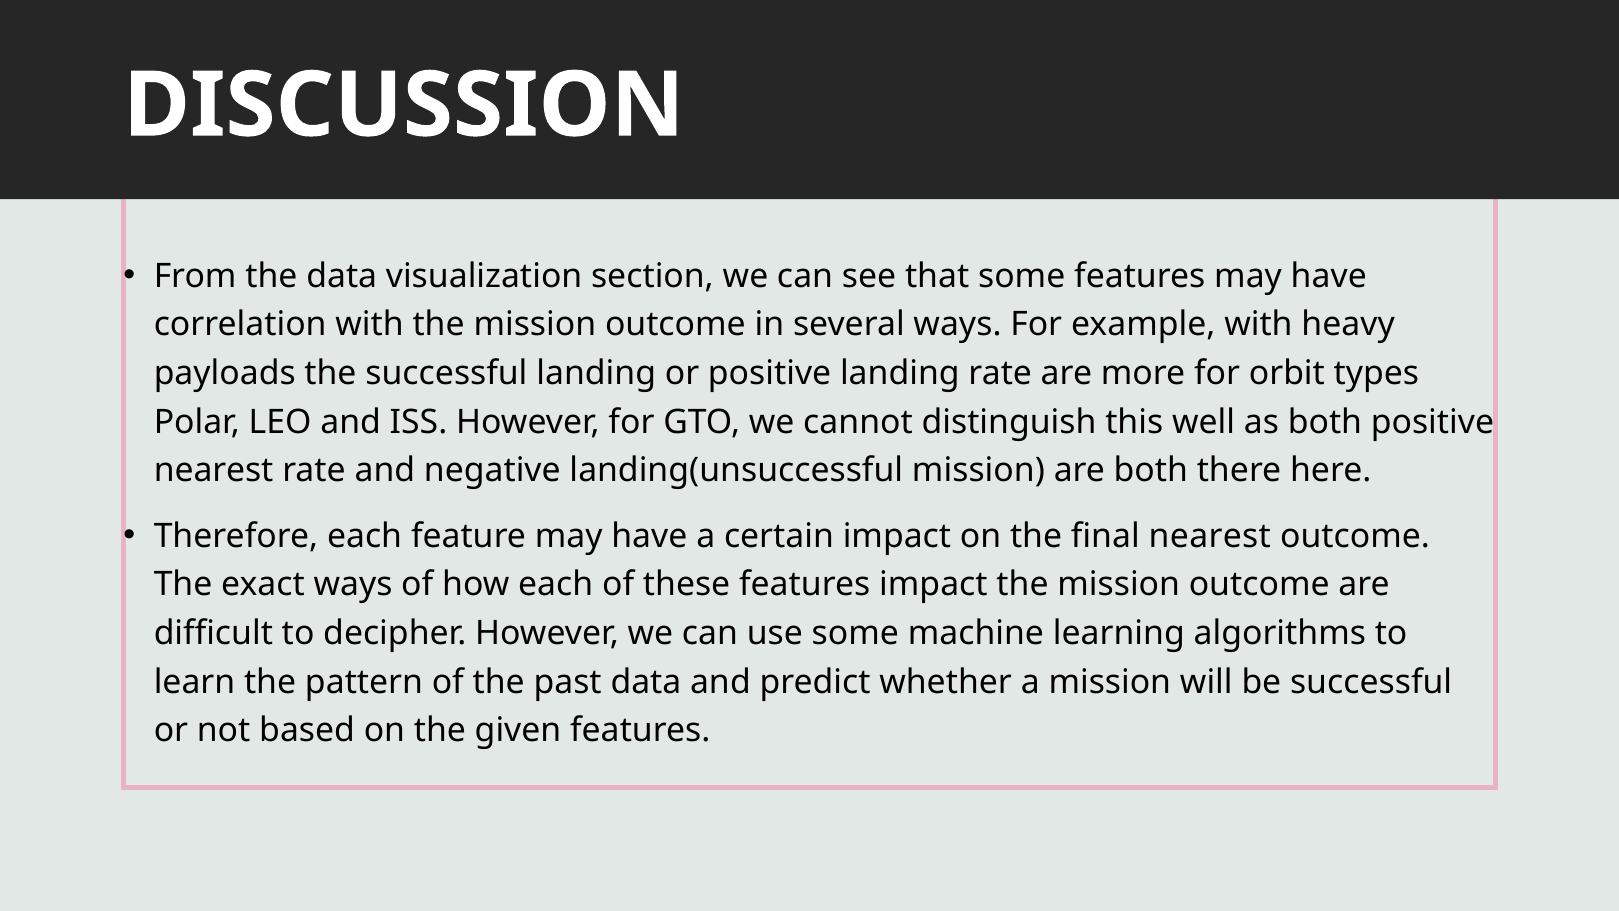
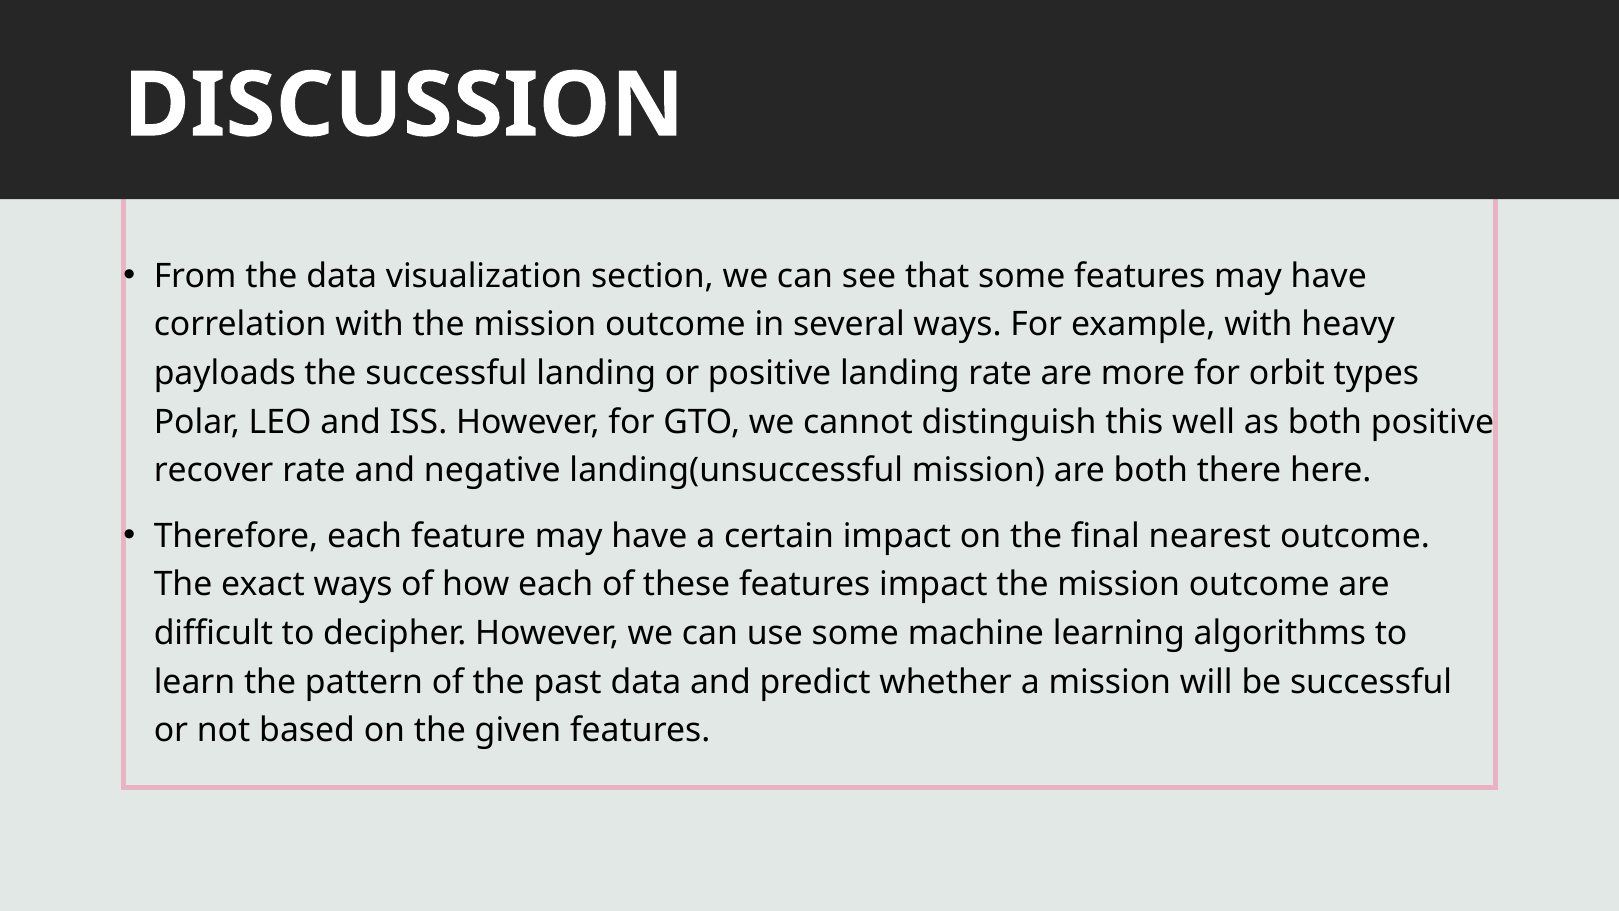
nearest at (214, 470): nearest -> recover
